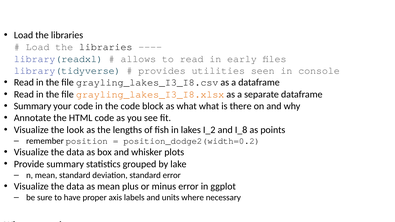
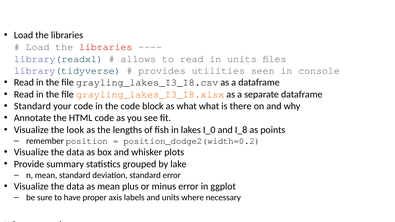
libraries at (106, 47) colour: black -> red
in early: early -> units
Summary at (33, 106): Summary -> Standard
I_2: I_2 -> I_0
